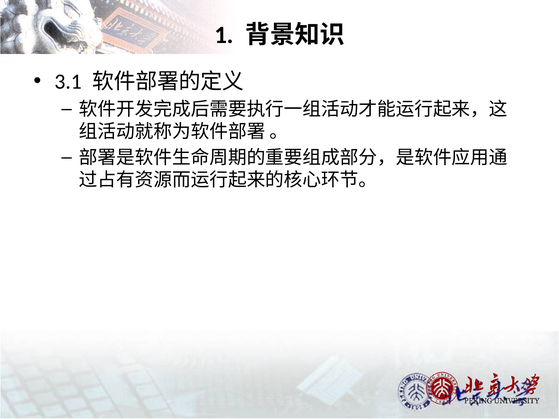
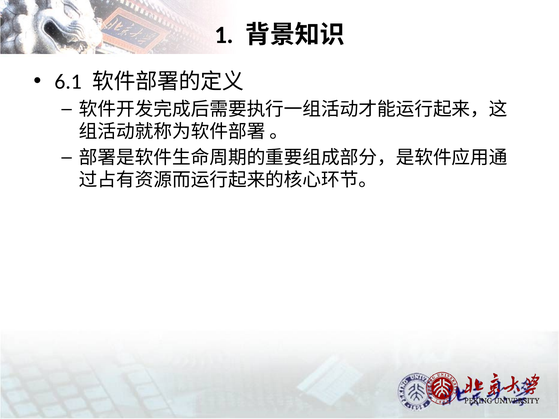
3.1: 3.1 -> 6.1
